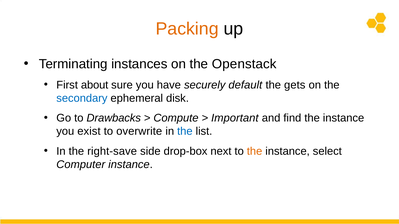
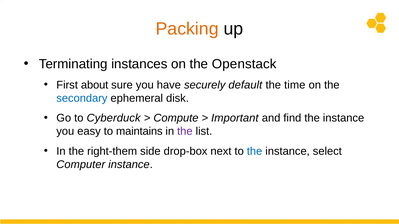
gets: gets -> time
Drawbacks: Drawbacks -> Cyberduck
exist: exist -> easy
overwrite: overwrite -> maintains
the at (185, 132) colour: blue -> purple
right-save: right-save -> right-them
the at (255, 151) colour: orange -> blue
